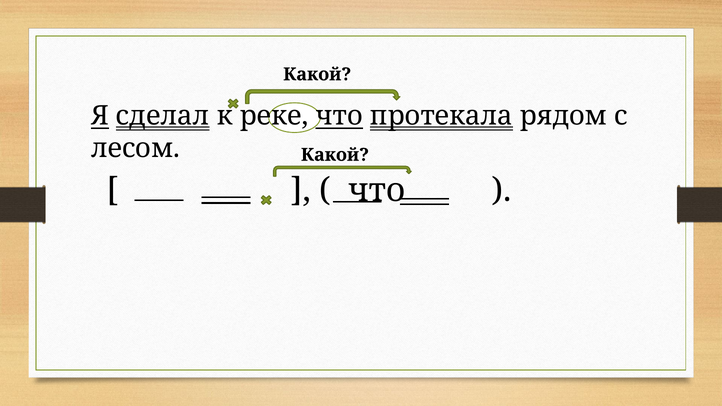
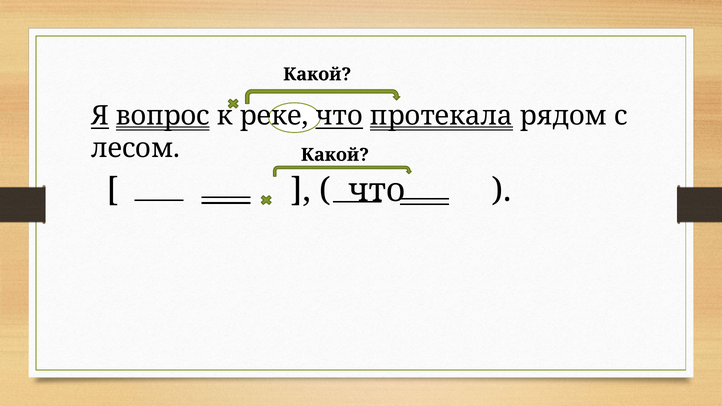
сделал: сделал -> вопрос
